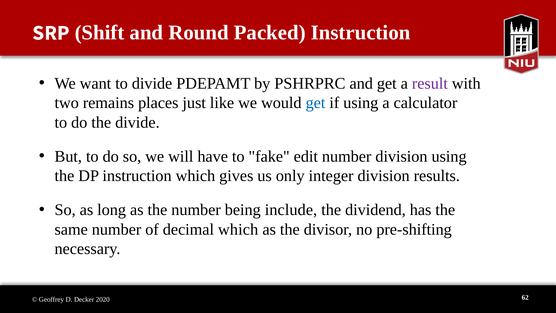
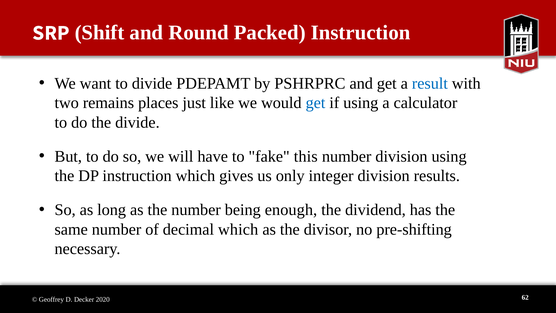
result colour: purple -> blue
edit: edit -> this
include: include -> enough
